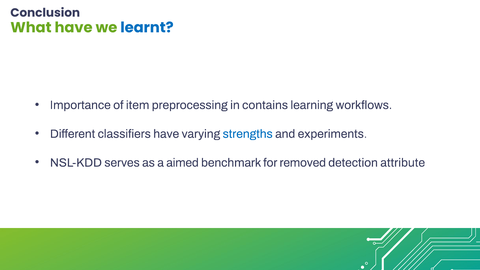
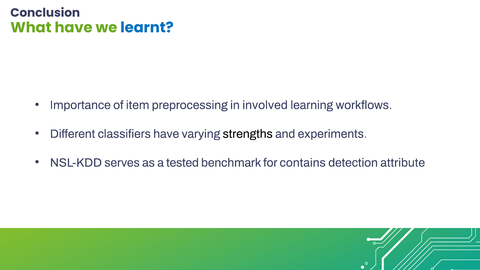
contains: contains -> involved
strengths colour: blue -> black
aimed: aimed -> tested
removed: removed -> contains
